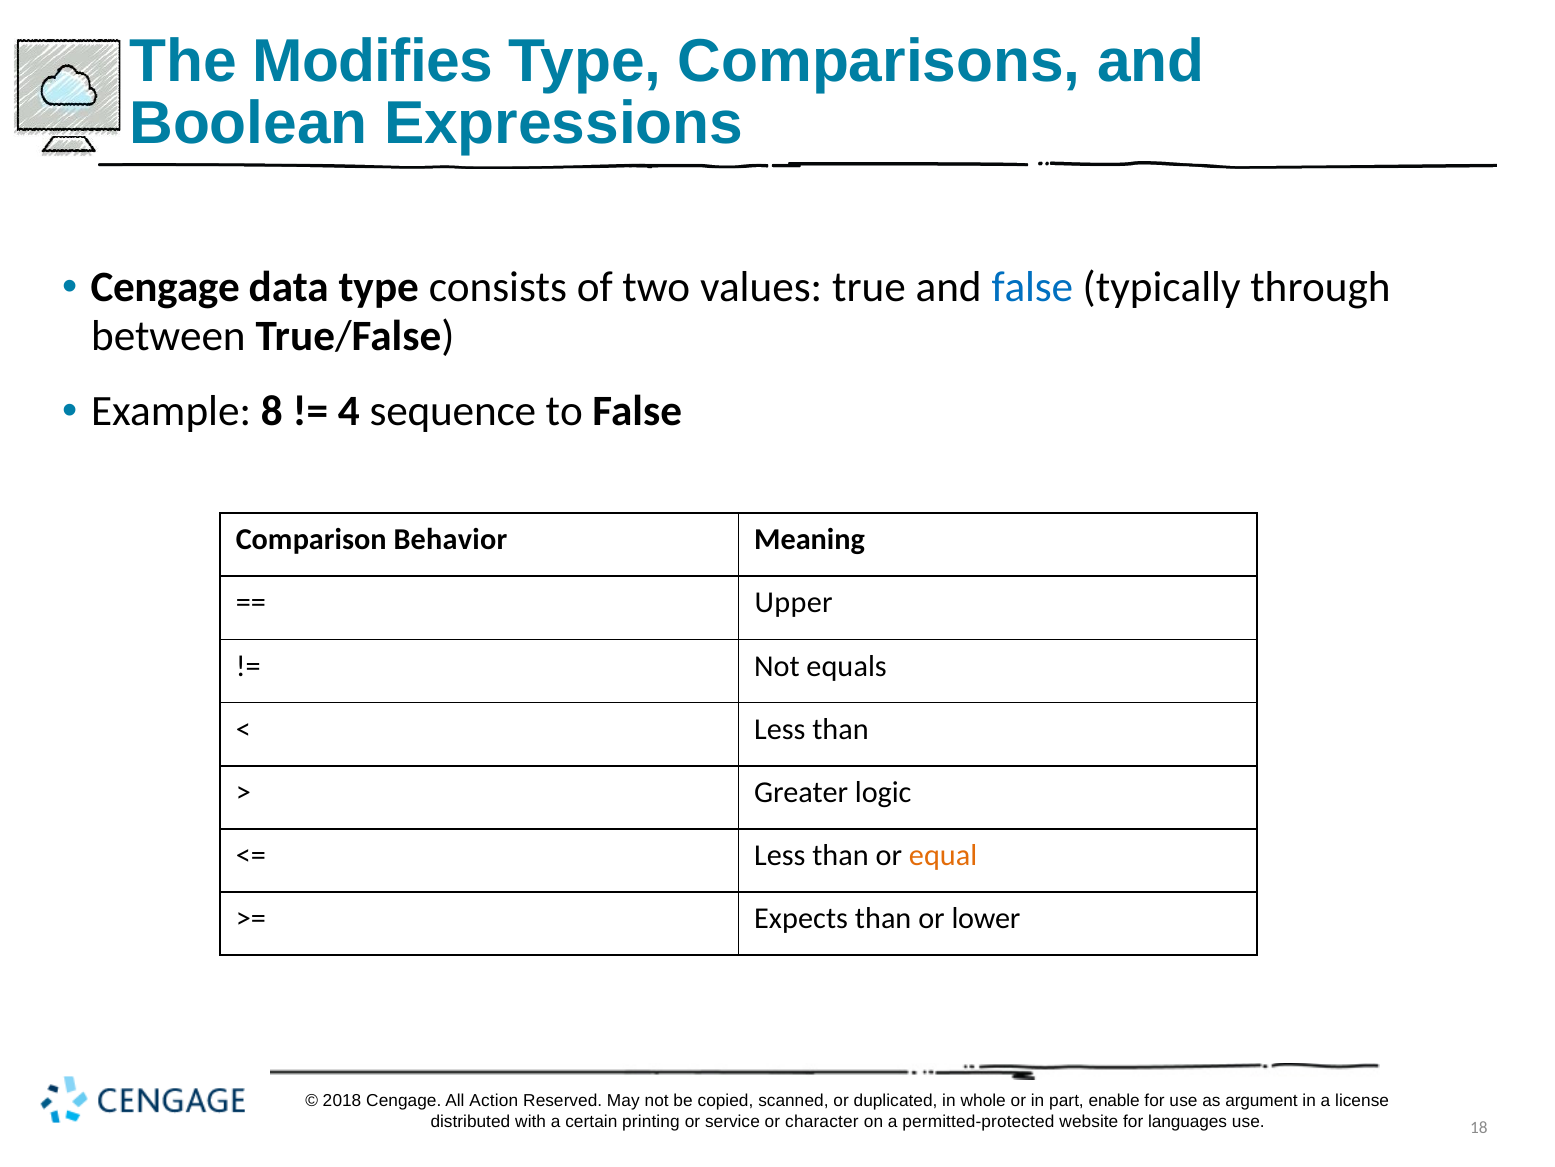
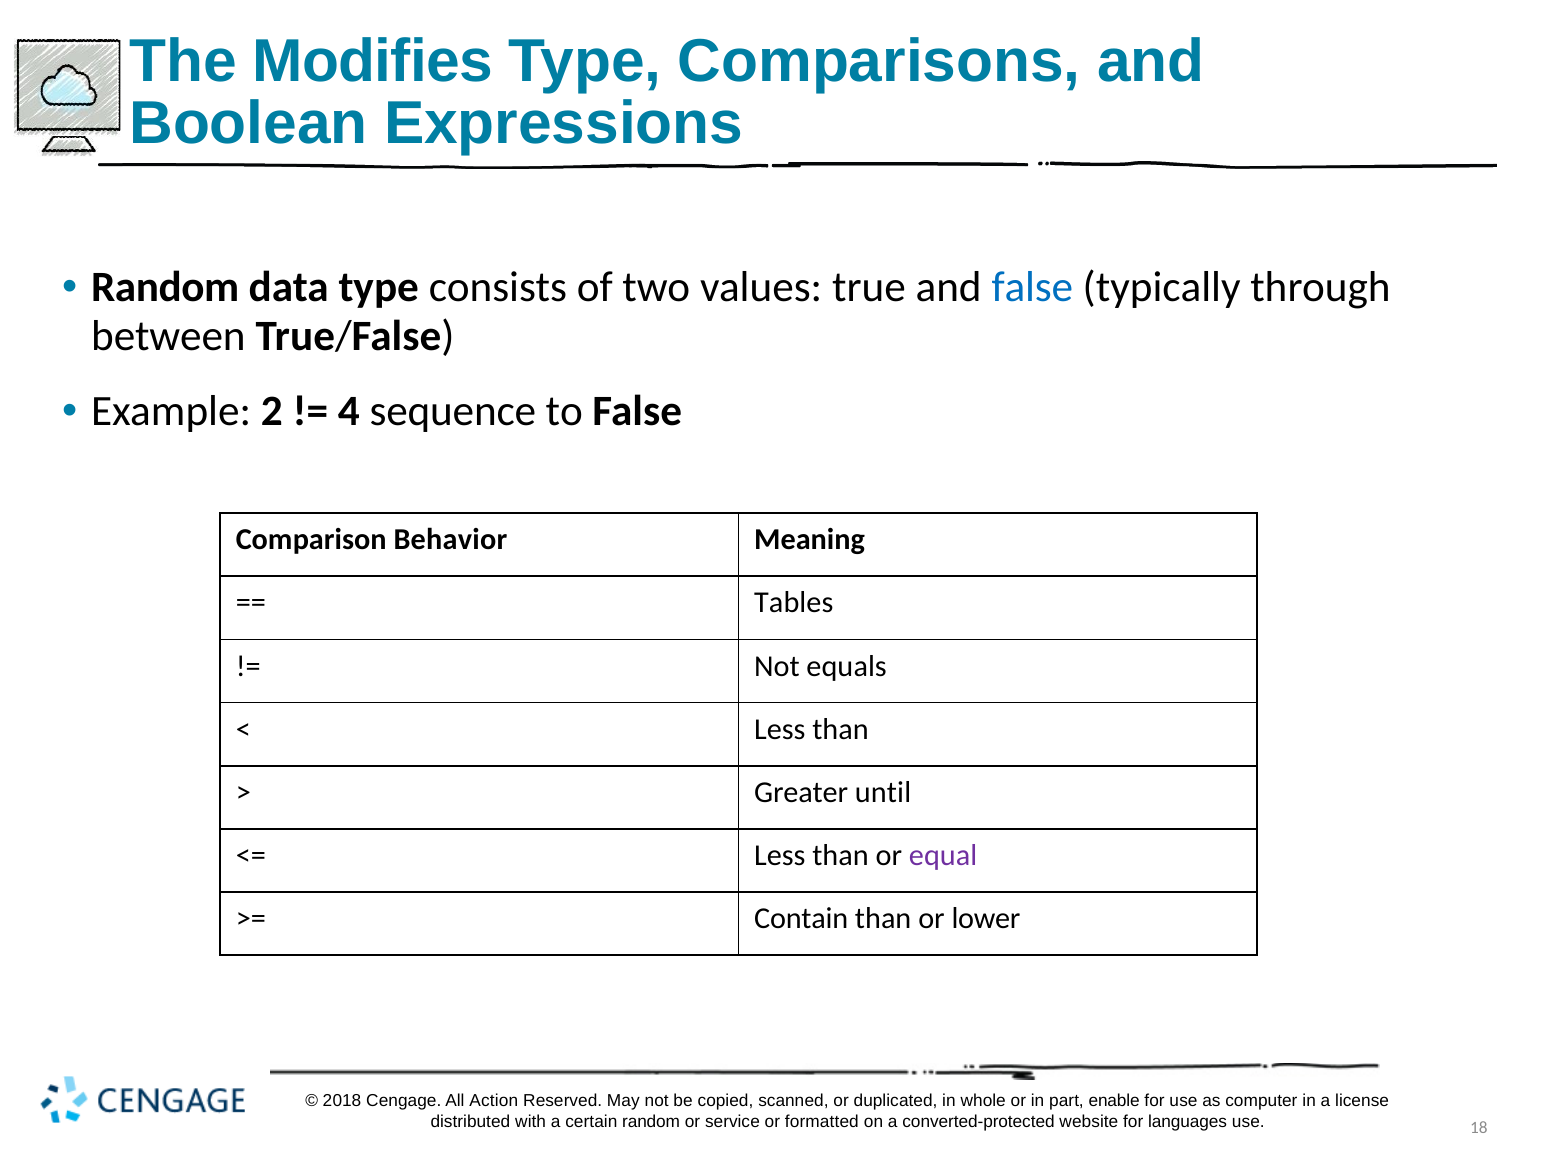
Cengage at (165, 287): Cengage -> Random
8: 8 -> 2
Upper: Upper -> Tables
logic: logic -> until
equal colour: orange -> purple
Expects: Expects -> Contain
argument: argument -> computer
certain printing: printing -> random
character: character -> formatted
permitted-protected: permitted-protected -> converted-protected
